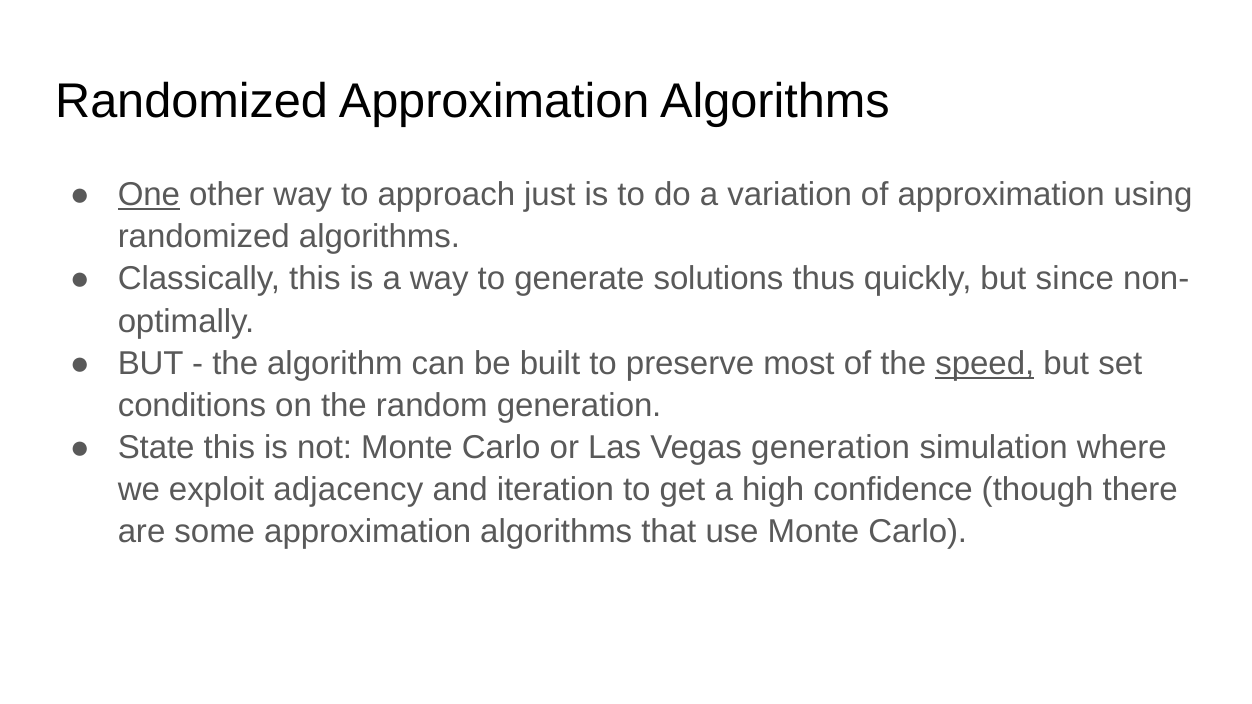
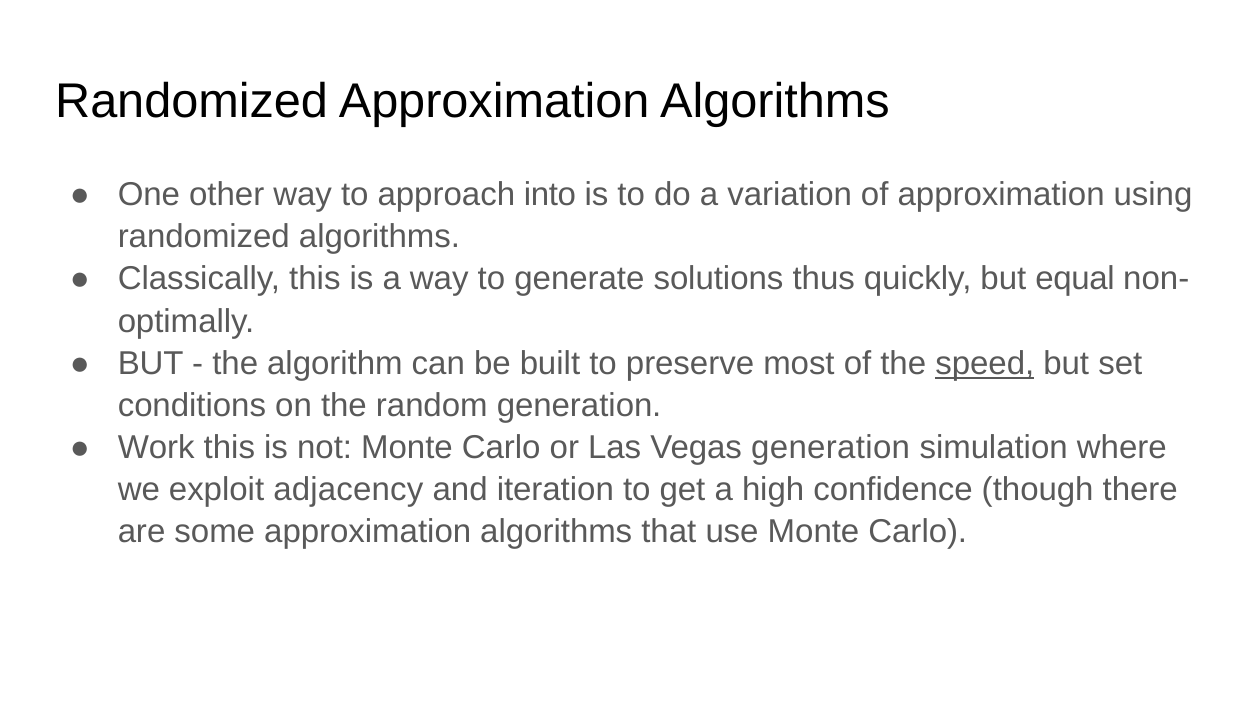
One underline: present -> none
just: just -> into
since: since -> equal
State: State -> Work
